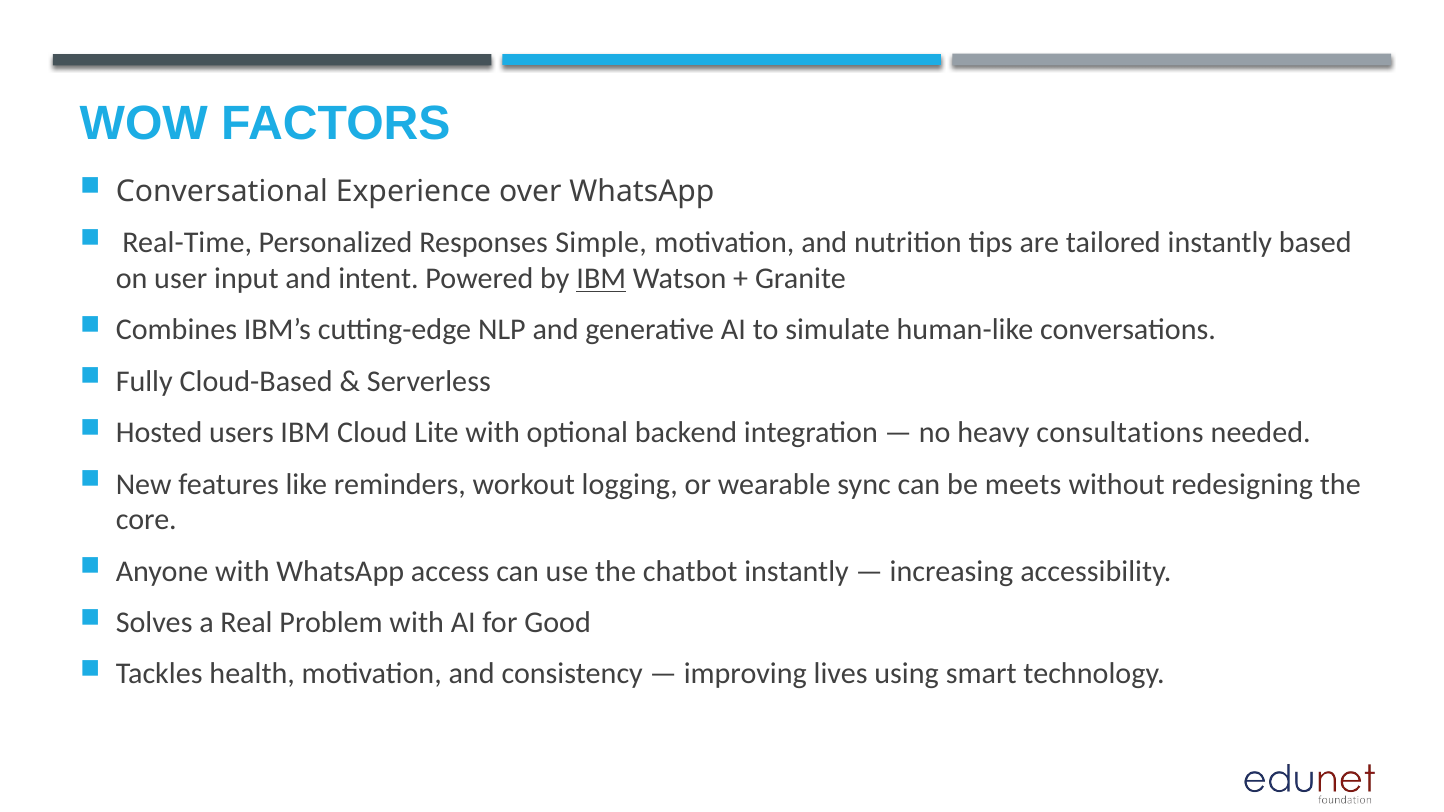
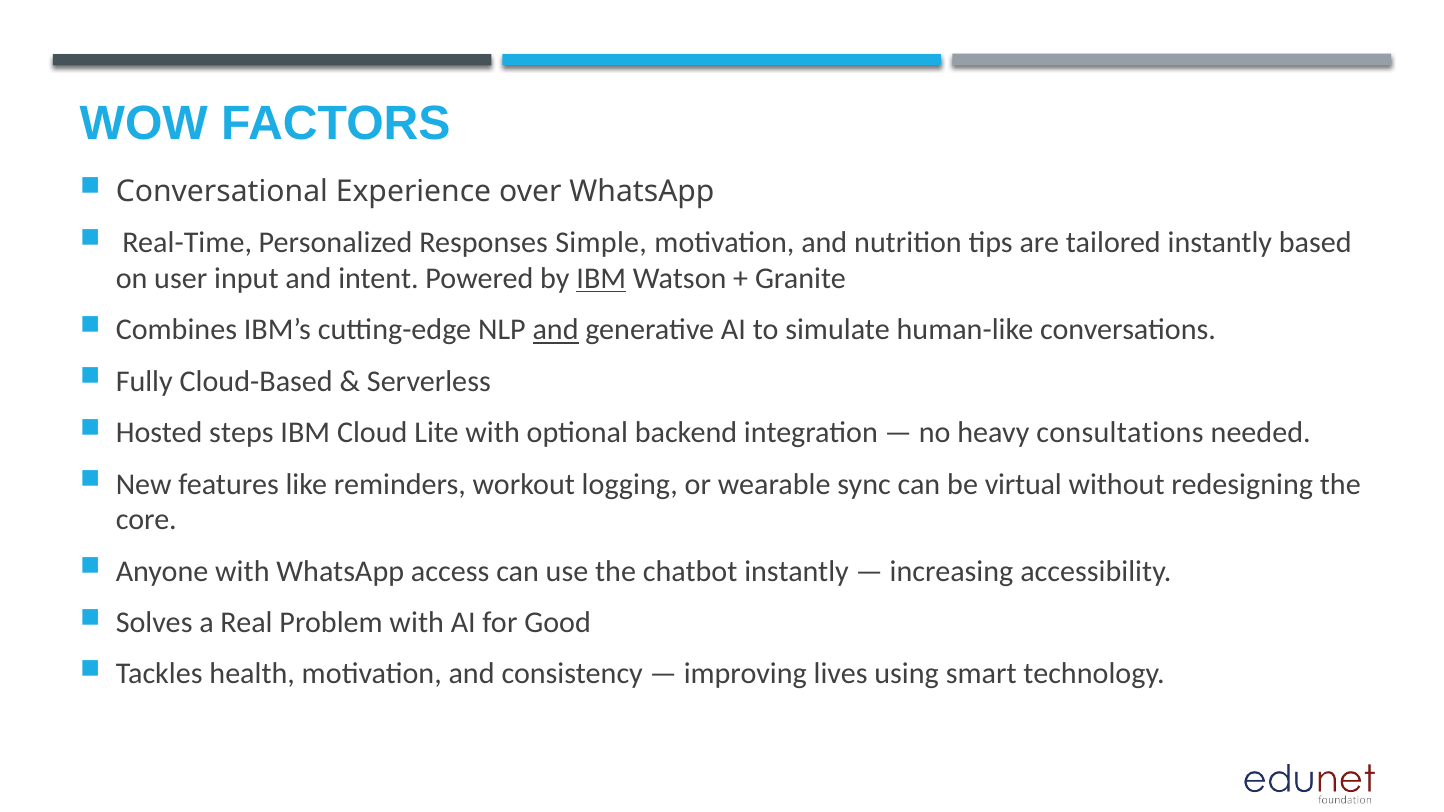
and at (556, 330) underline: none -> present
users: users -> steps
meets: meets -> virtual
